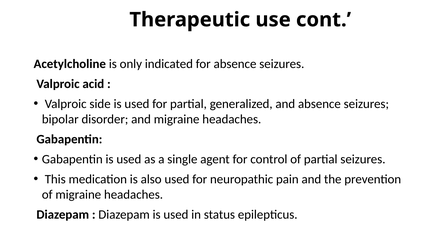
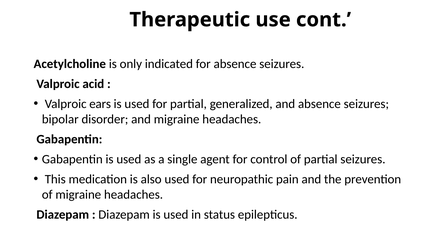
side: side -> ears
